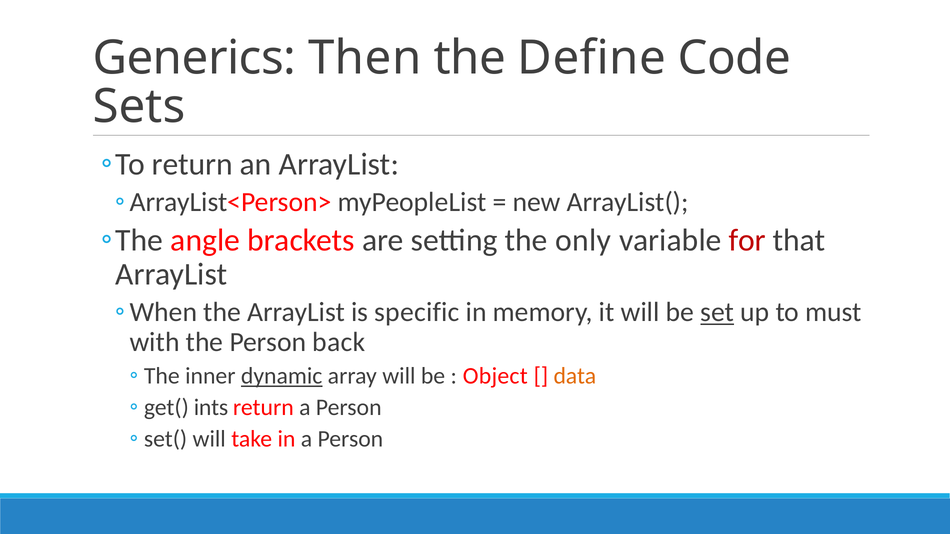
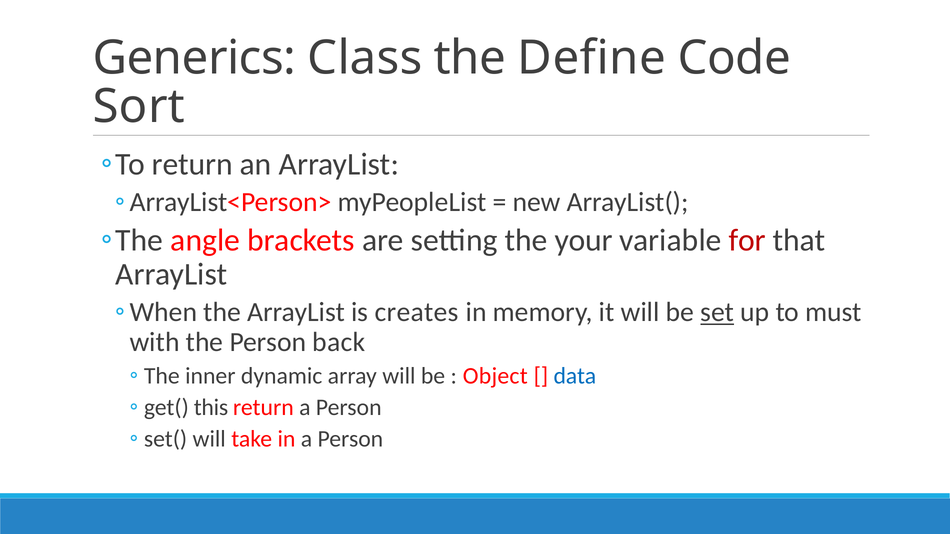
Then: Then -> Class
Sets: Sets -> Sort
only: only -> your
specific: specific -> creates
dynamic underline: present -> none
data colour: orange -> blue
ints: ints -> this
